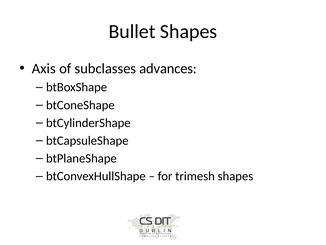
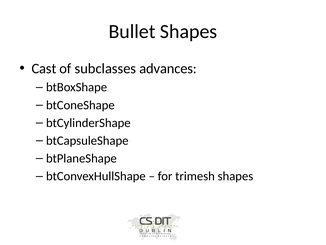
Axis: Axis -> Cast
